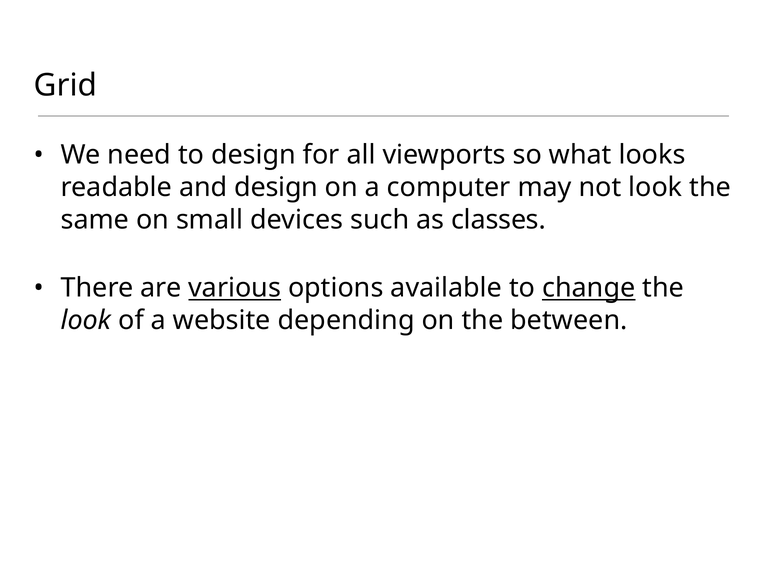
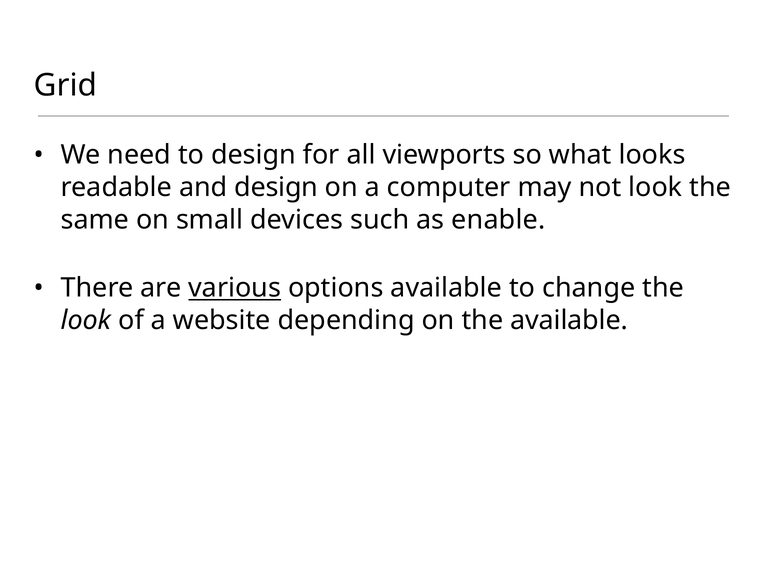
classes: classes -> enable
change underline: present -> none
the between: between -> available
